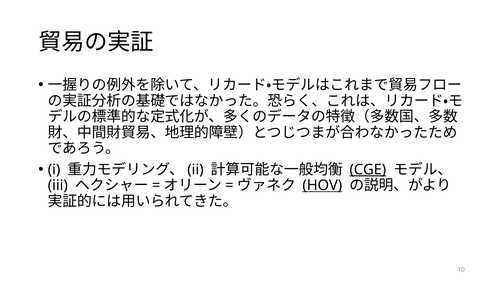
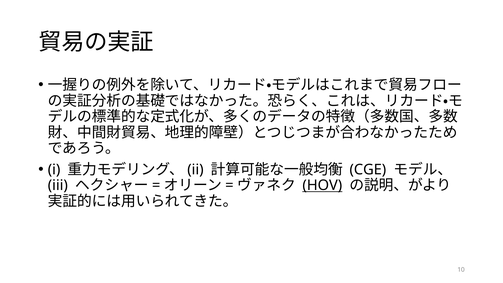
CGE underline: present -> none
